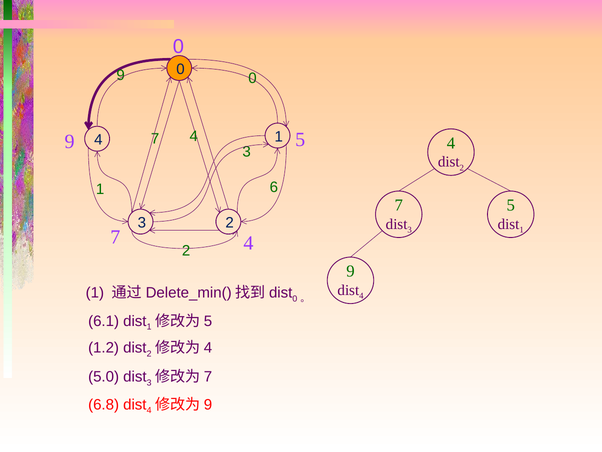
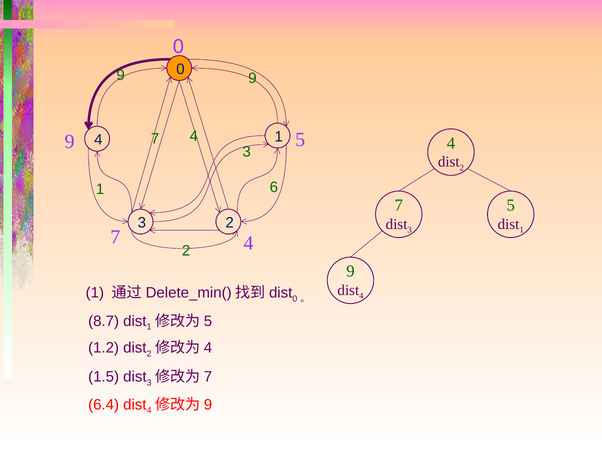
9 0: 0 -> 9
6.1: 6.1 -> 8.7
5.0: 5.0 -> 1.5
6.8: 6.8 -> 6.4
